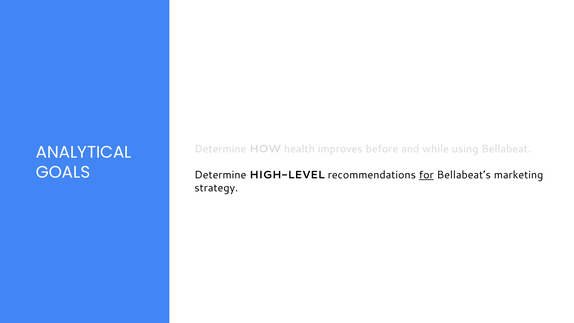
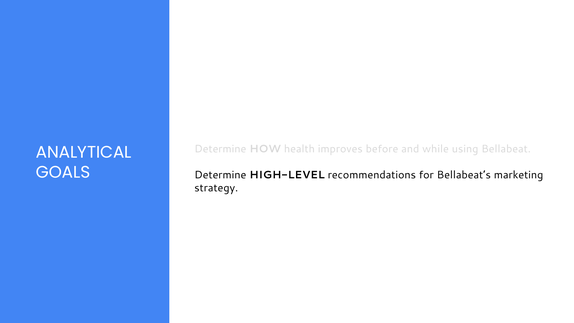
for underline: present -> none
